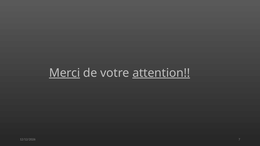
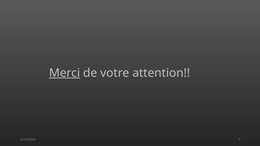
attention underline: present -> none
